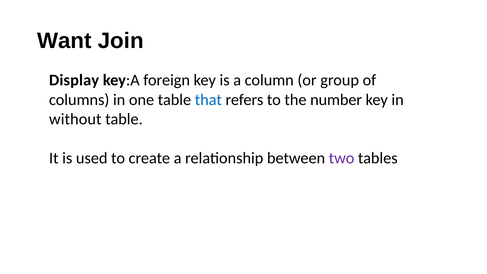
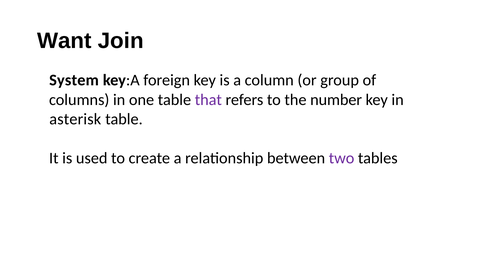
Display: Display -> System
that colour: blue -> purple
without: without -> asterisk
